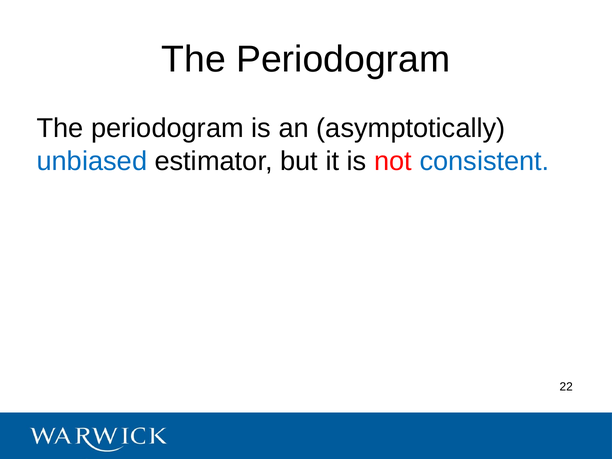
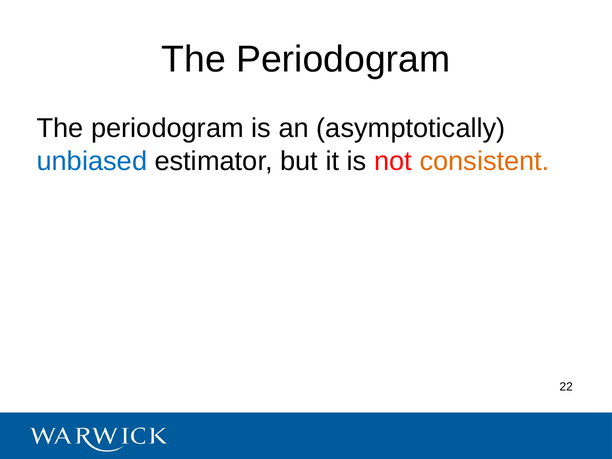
consistent colour: blue -> orange
